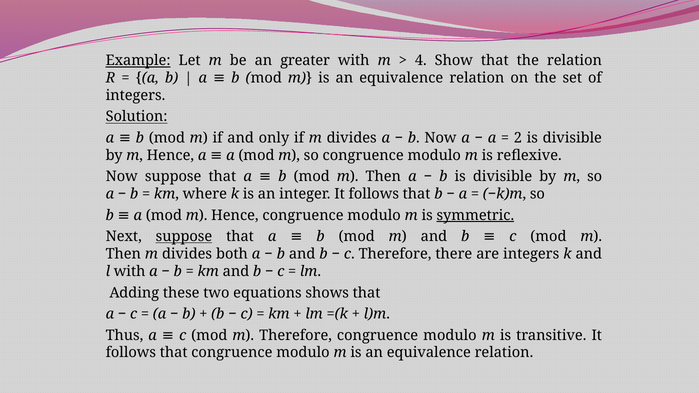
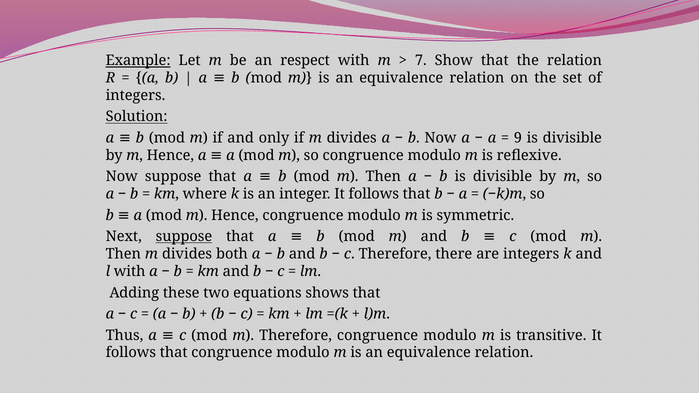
greater: greater -> respect
4: 4 -> 7
2: 2 -> 9
symmetric underline: present -> none
